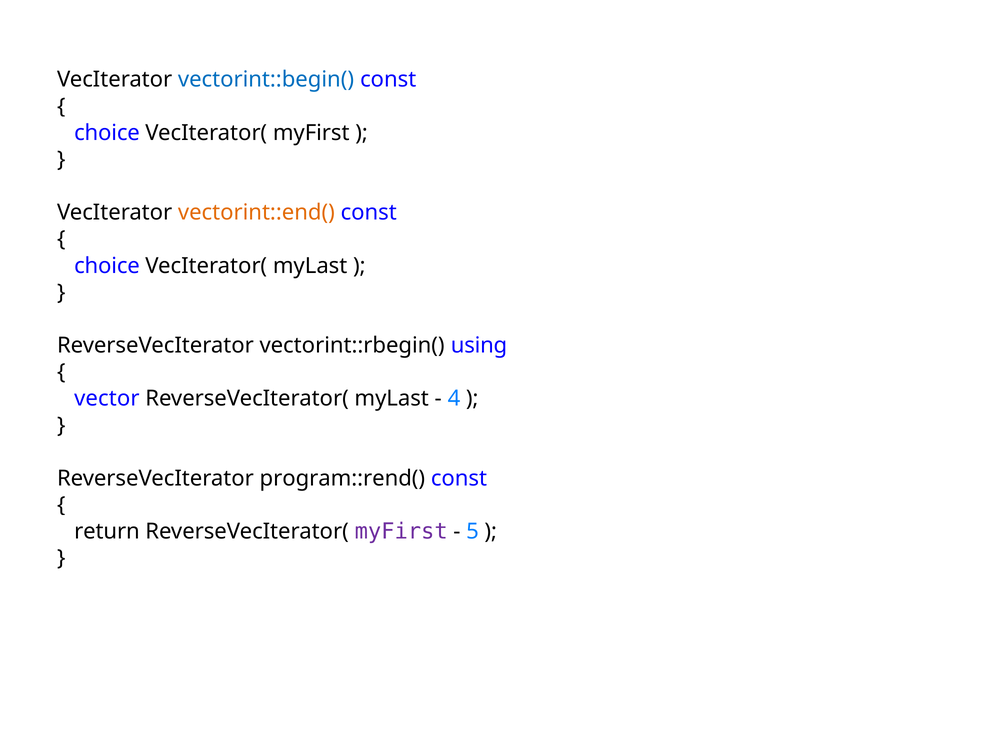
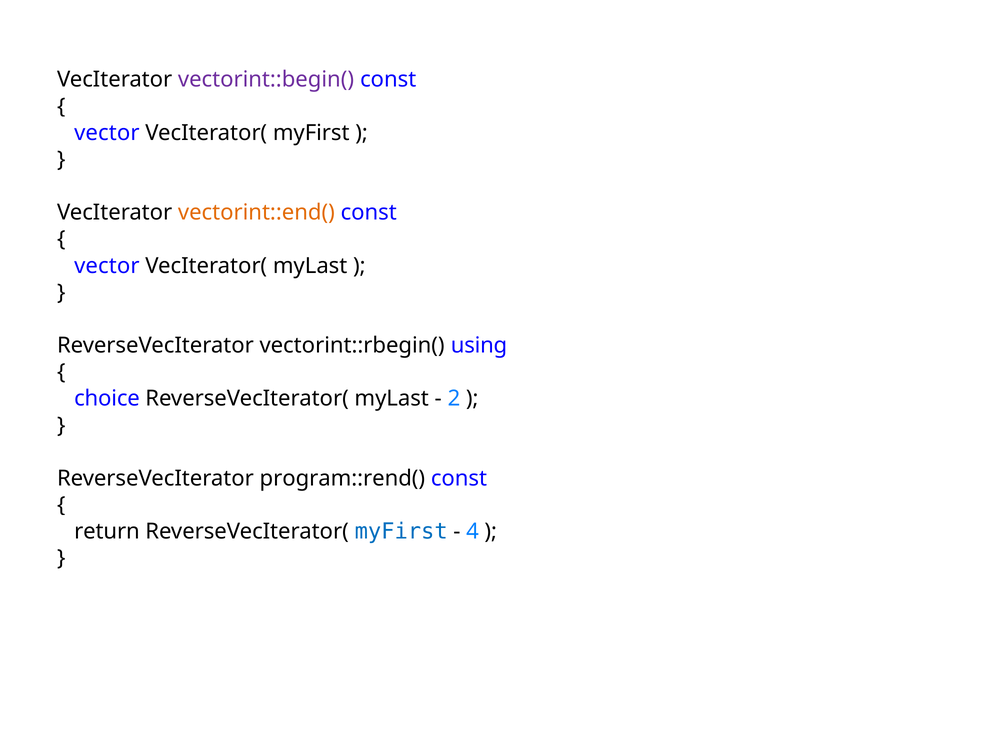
vectorint::begin( colour: blue -> purple
choice at (107, 133): choice -> vector
choice at (107, 266): choice -> vector
vector: vector -> choice
4: 4 -> 2
myFirst at (401, 531) colour: purple -> blue
5: 5 -> 4
